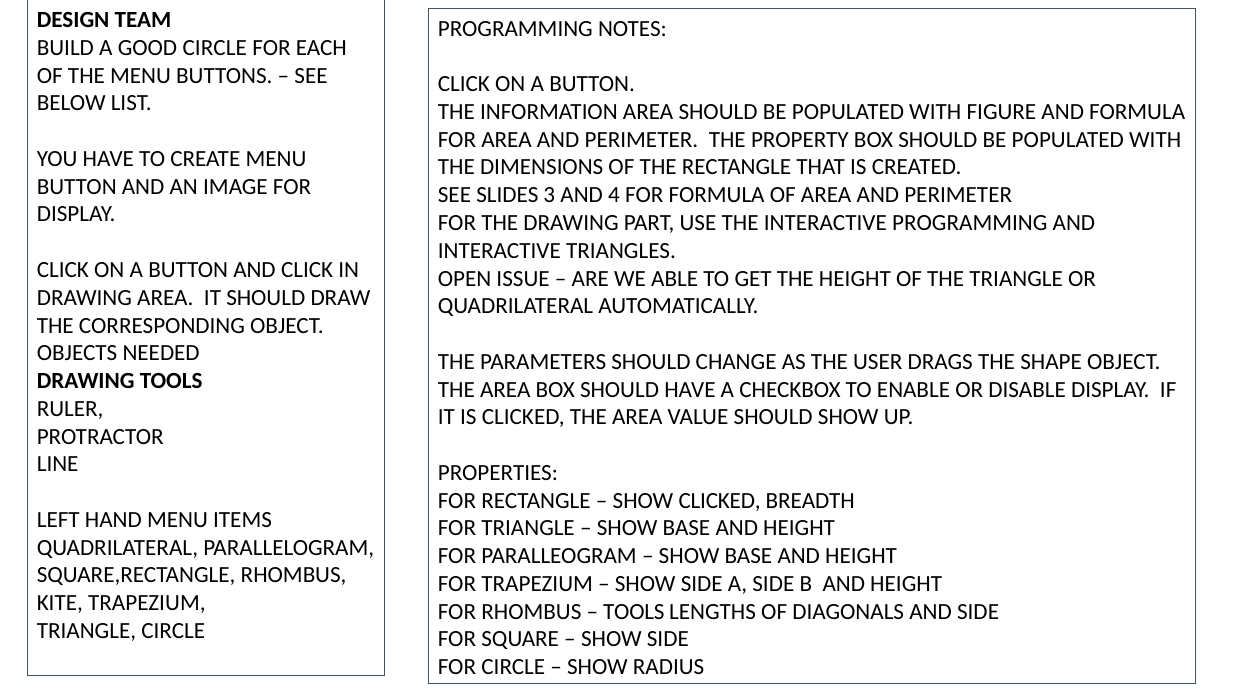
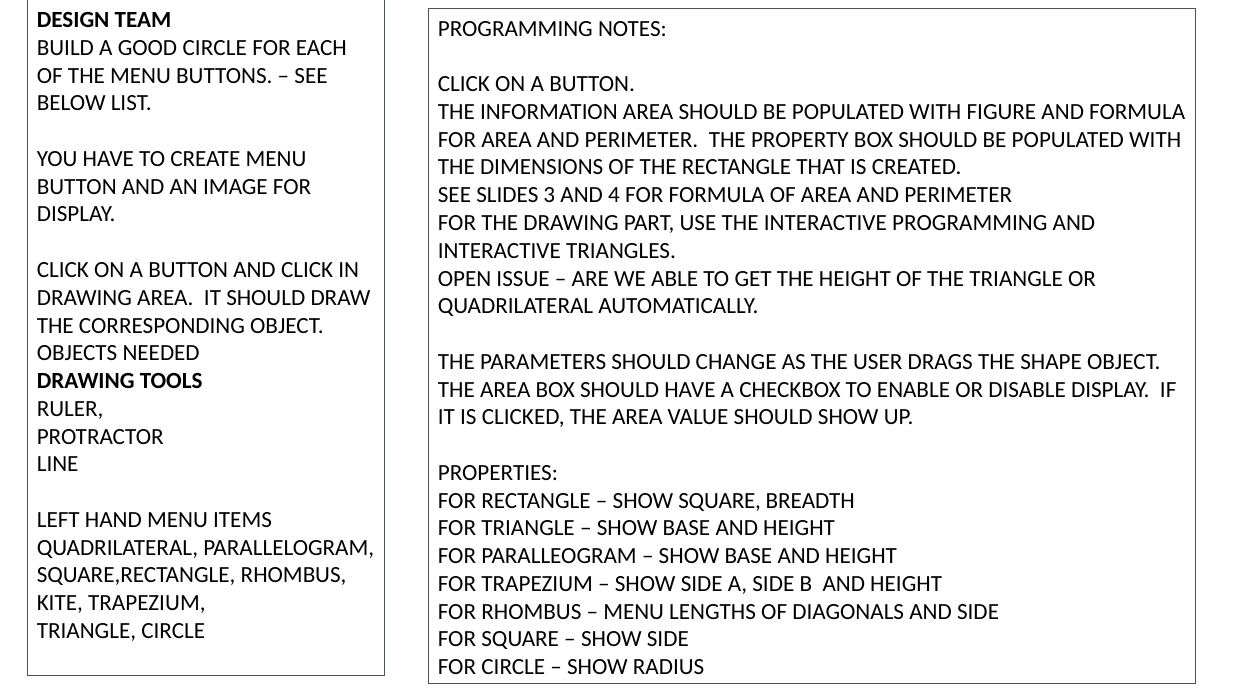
SHOW CLICKED: CLICKED -> SQUARE
TOOLS at (634, 612): TOOLS -> MENU
